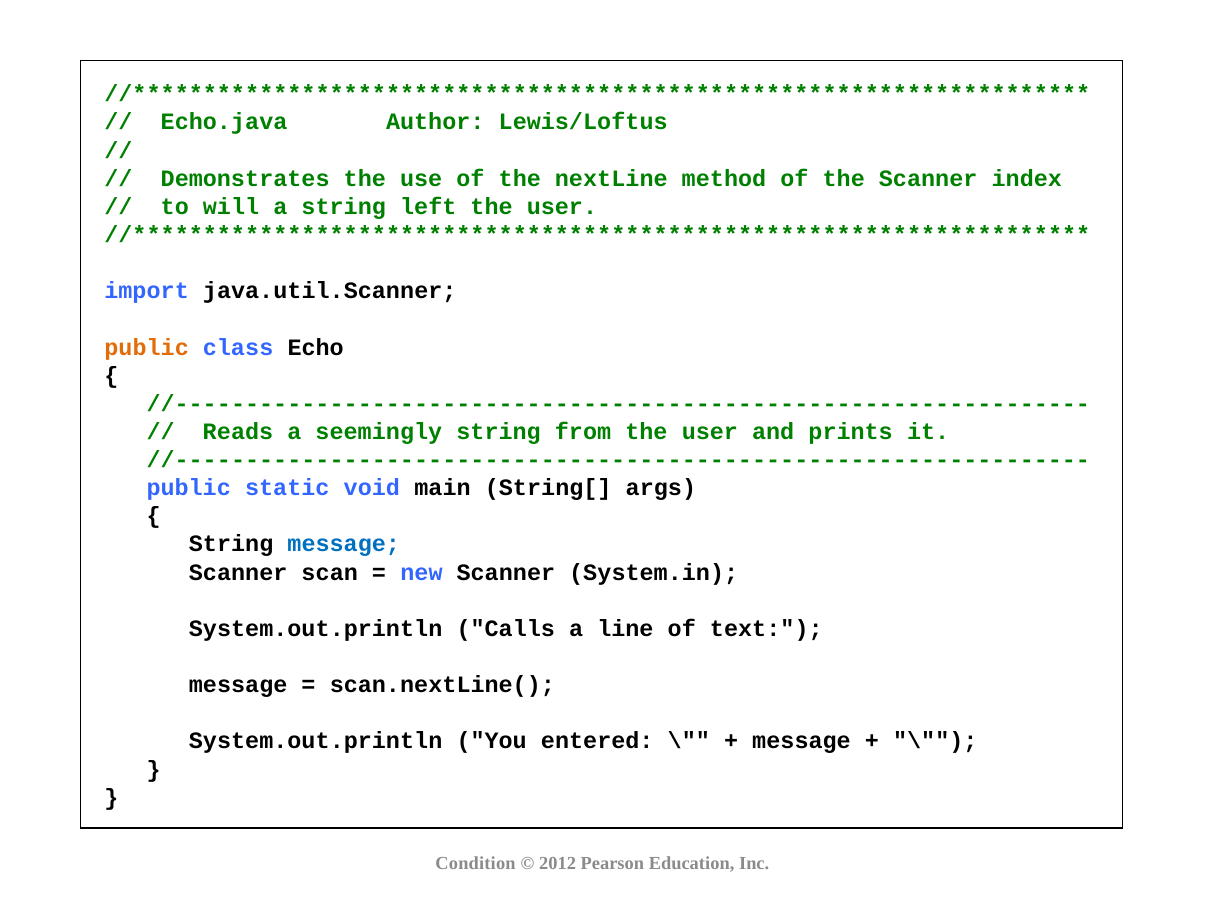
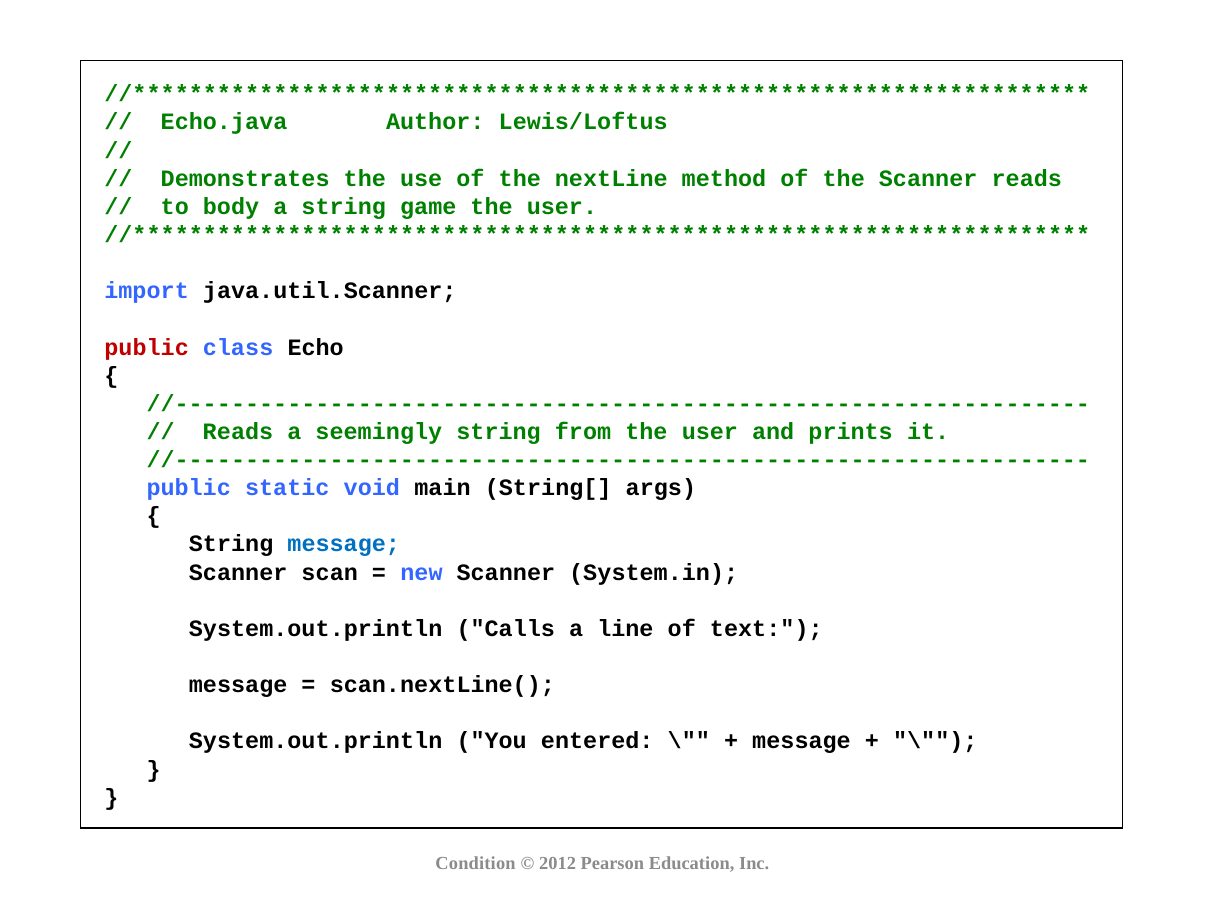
Scanner index: index -> reads
will: will -> body
left: left -> game
public at (147, 347) colour: orange -> red
